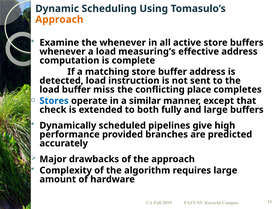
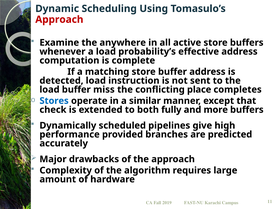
Approach at (59, 20) colour: orange -> red
the whenever: whenever -> anywhere
measuring’s: measuring’s -> probability’s
and large: large -> more
